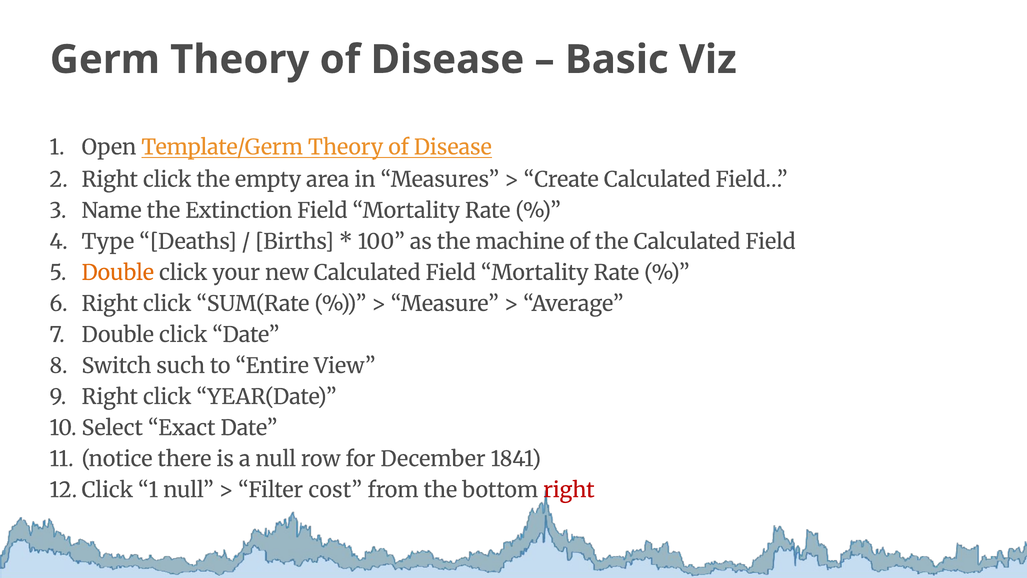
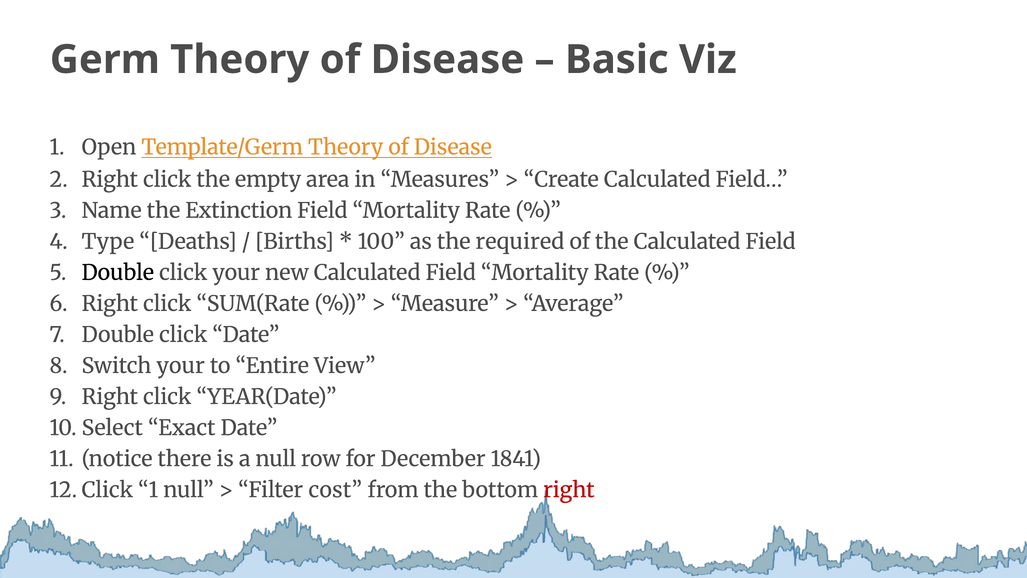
machine: machine -> required
Double at (118, 273) colour: orange -> black
Switch such: such -> your
